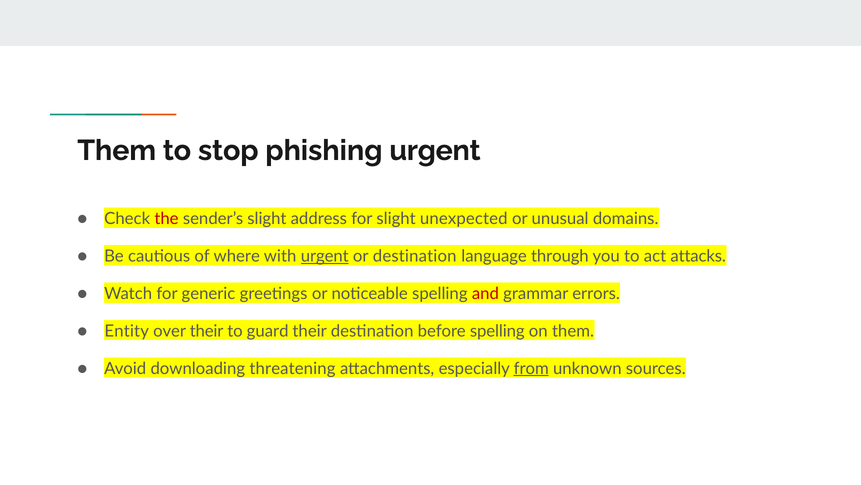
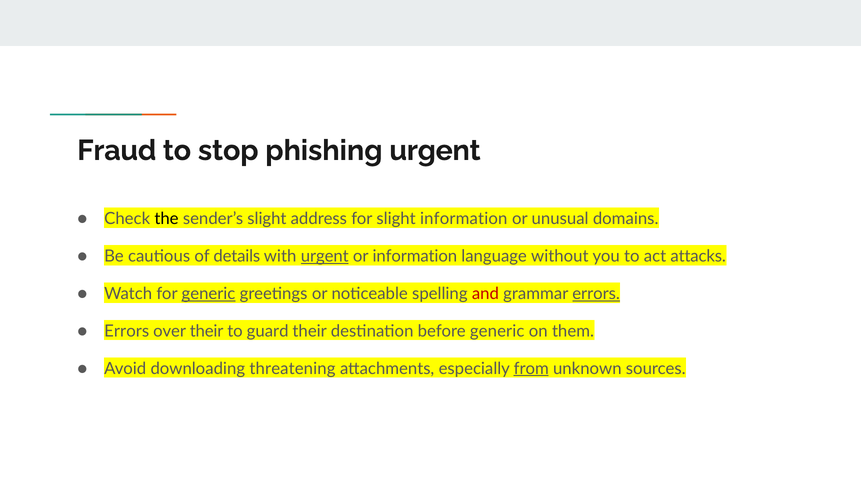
Them at (117, 150): Them -> Fraud
the colour: red -> black
slight unexpected: unexpected -> information
where: where -> details
or destination: destination -> information
through: through -> without
generic at (208, 293) underline: none -> present
errors at (596, 293) underline: none -> present
Entity at (127, 331): Entity -> Errors
before spelling: spelling -> generic
